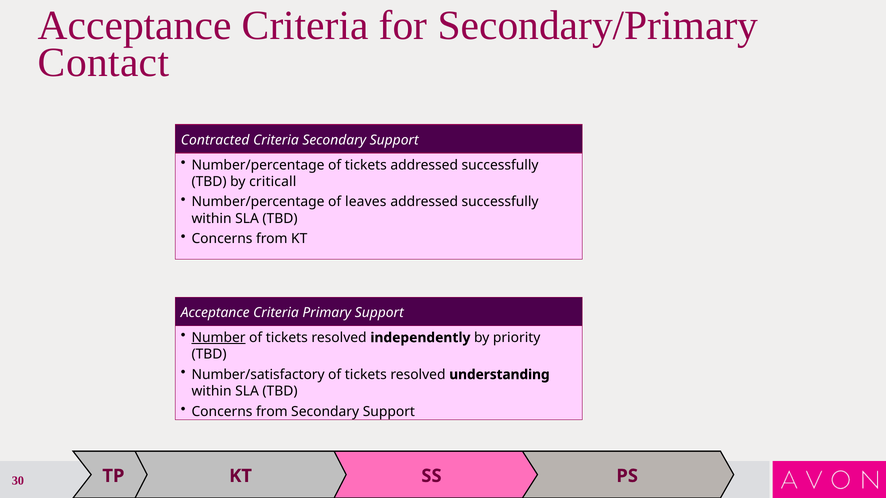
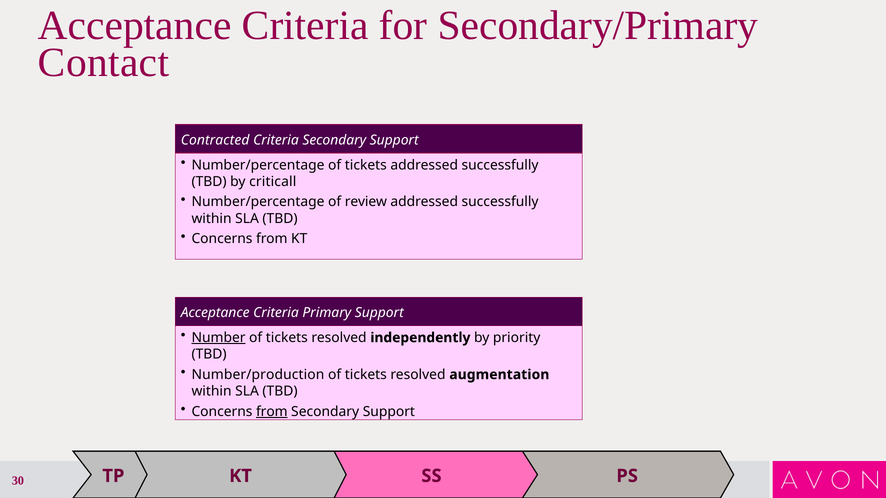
leaves: leaves -> review
Number/satisfactory: Number/satisfactory -> Number/production
understanding: understanding -> augmentation
from at (272, 412) underline: none -> present
